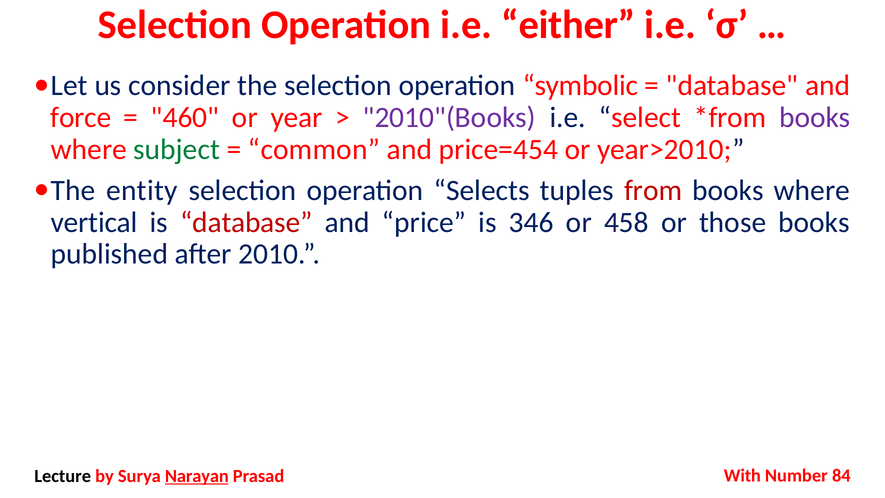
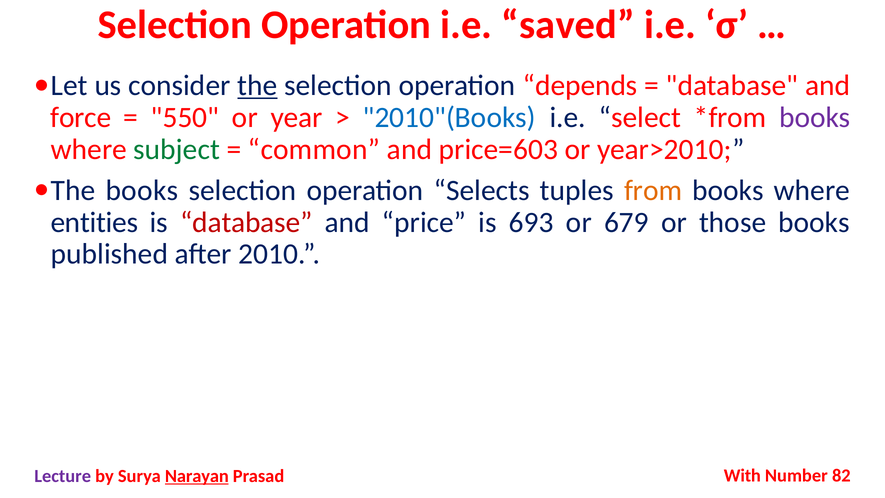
either: either -> saved
the underline: none -> present
symbolic: symbolic -> depends
460: 460 -> 550
2010"(Books colour: purple -> blue
price=454: price=454 -> price=603
entity at (142, 190): entity -> books
from colour: red -> orange
vertical: vertical -> entities
346: 346 -> 693
458: 458 -> 679
Lecture colour: black -> purple
84: 84 -> 82
